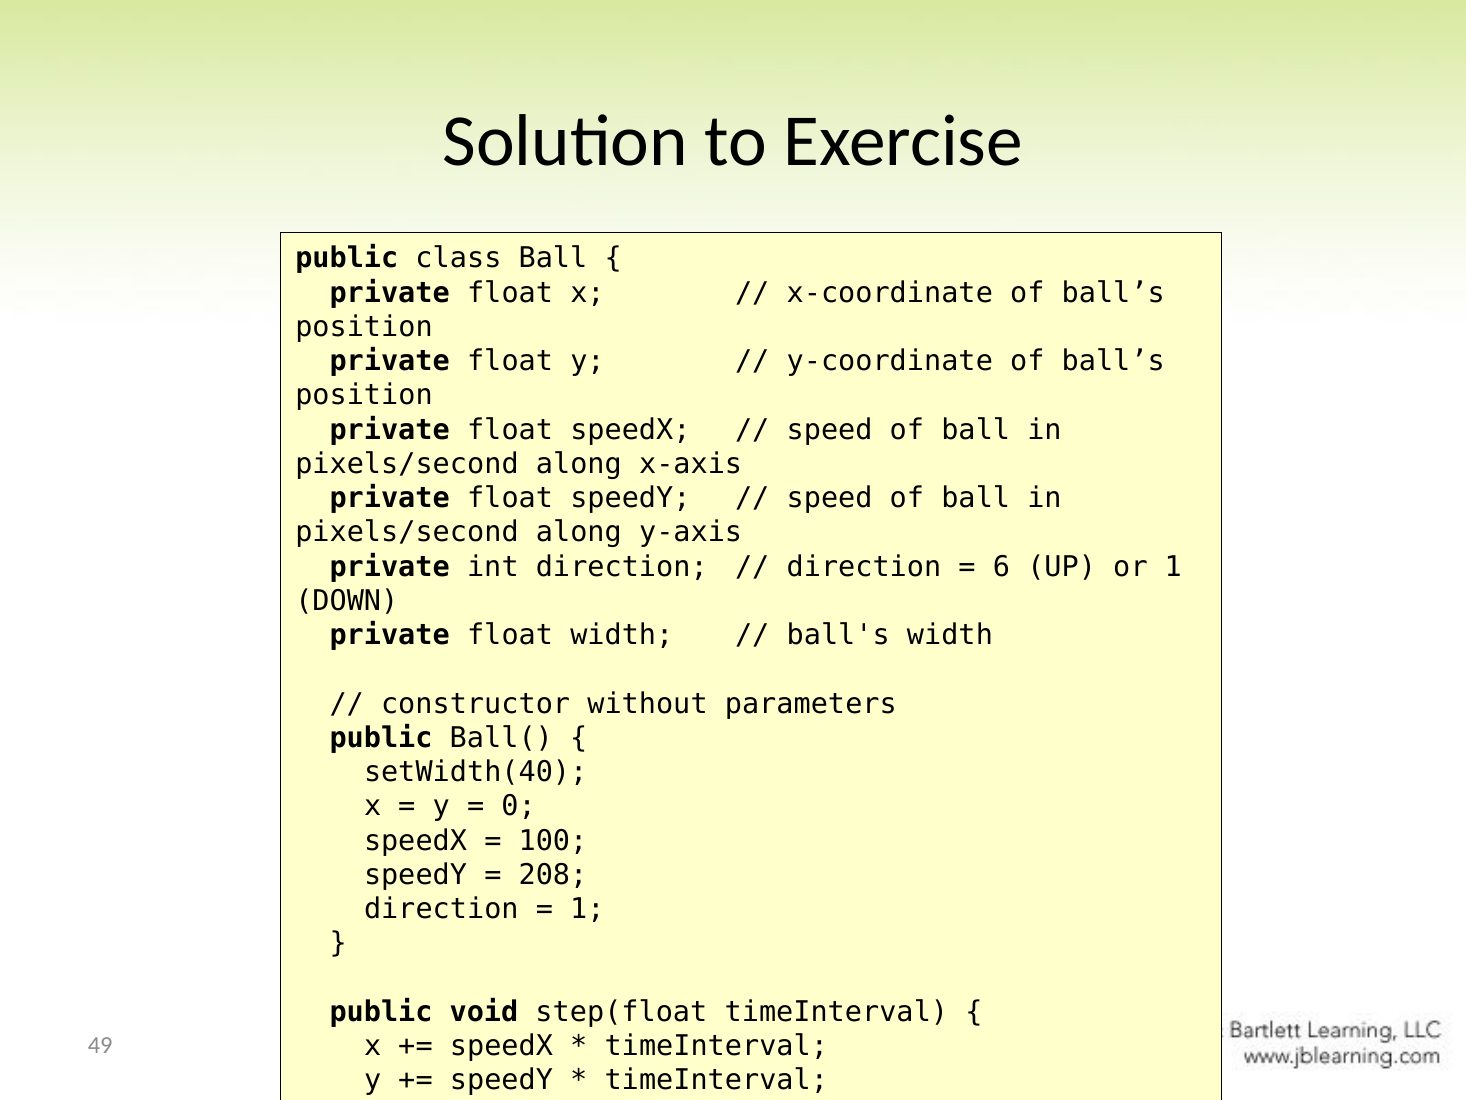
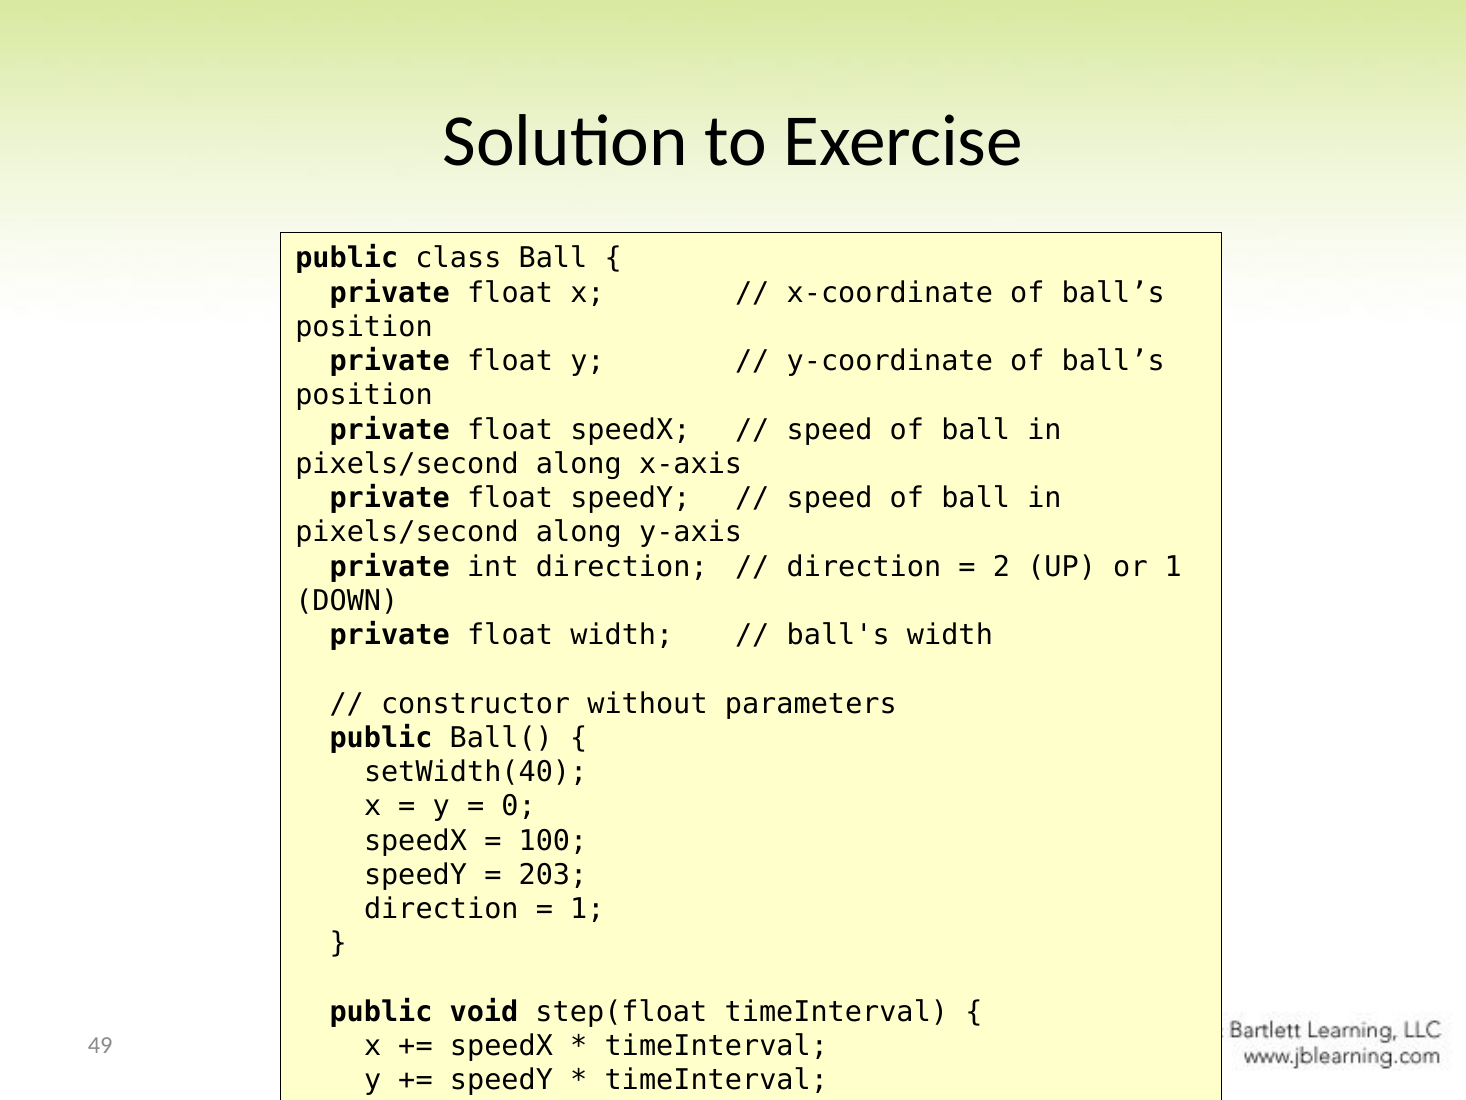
6: 6 -> 2
208: 208 -> 203
